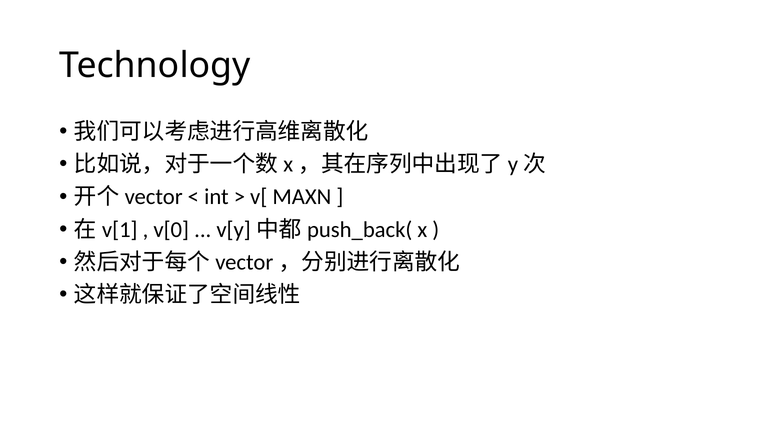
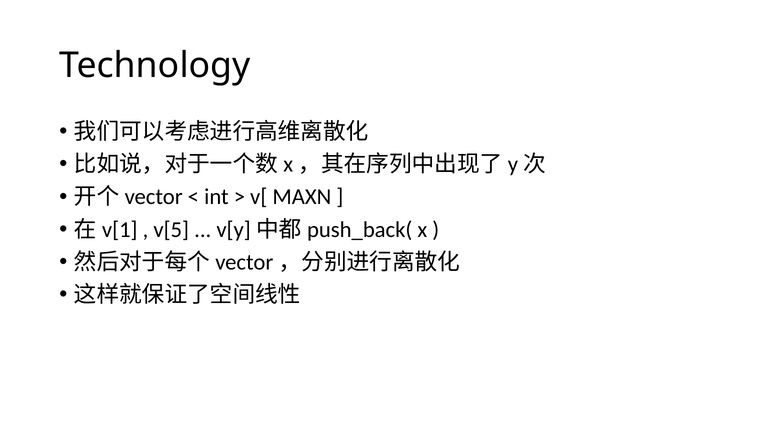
v[0: v[0 -> v[5
